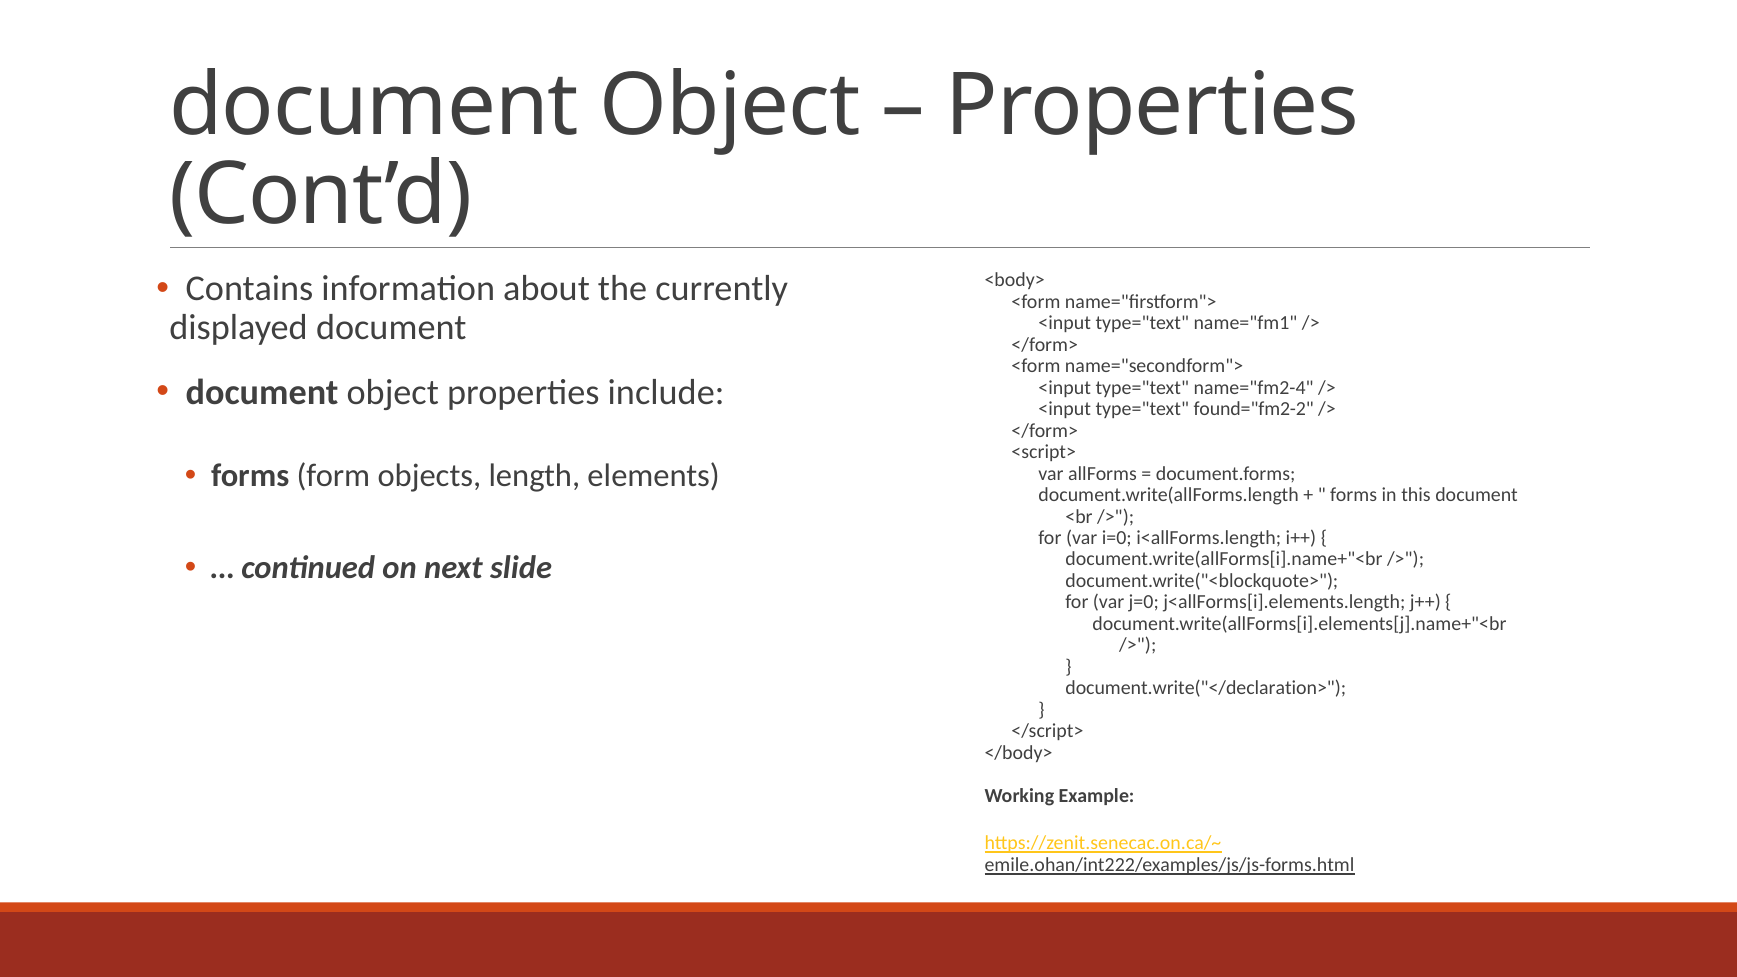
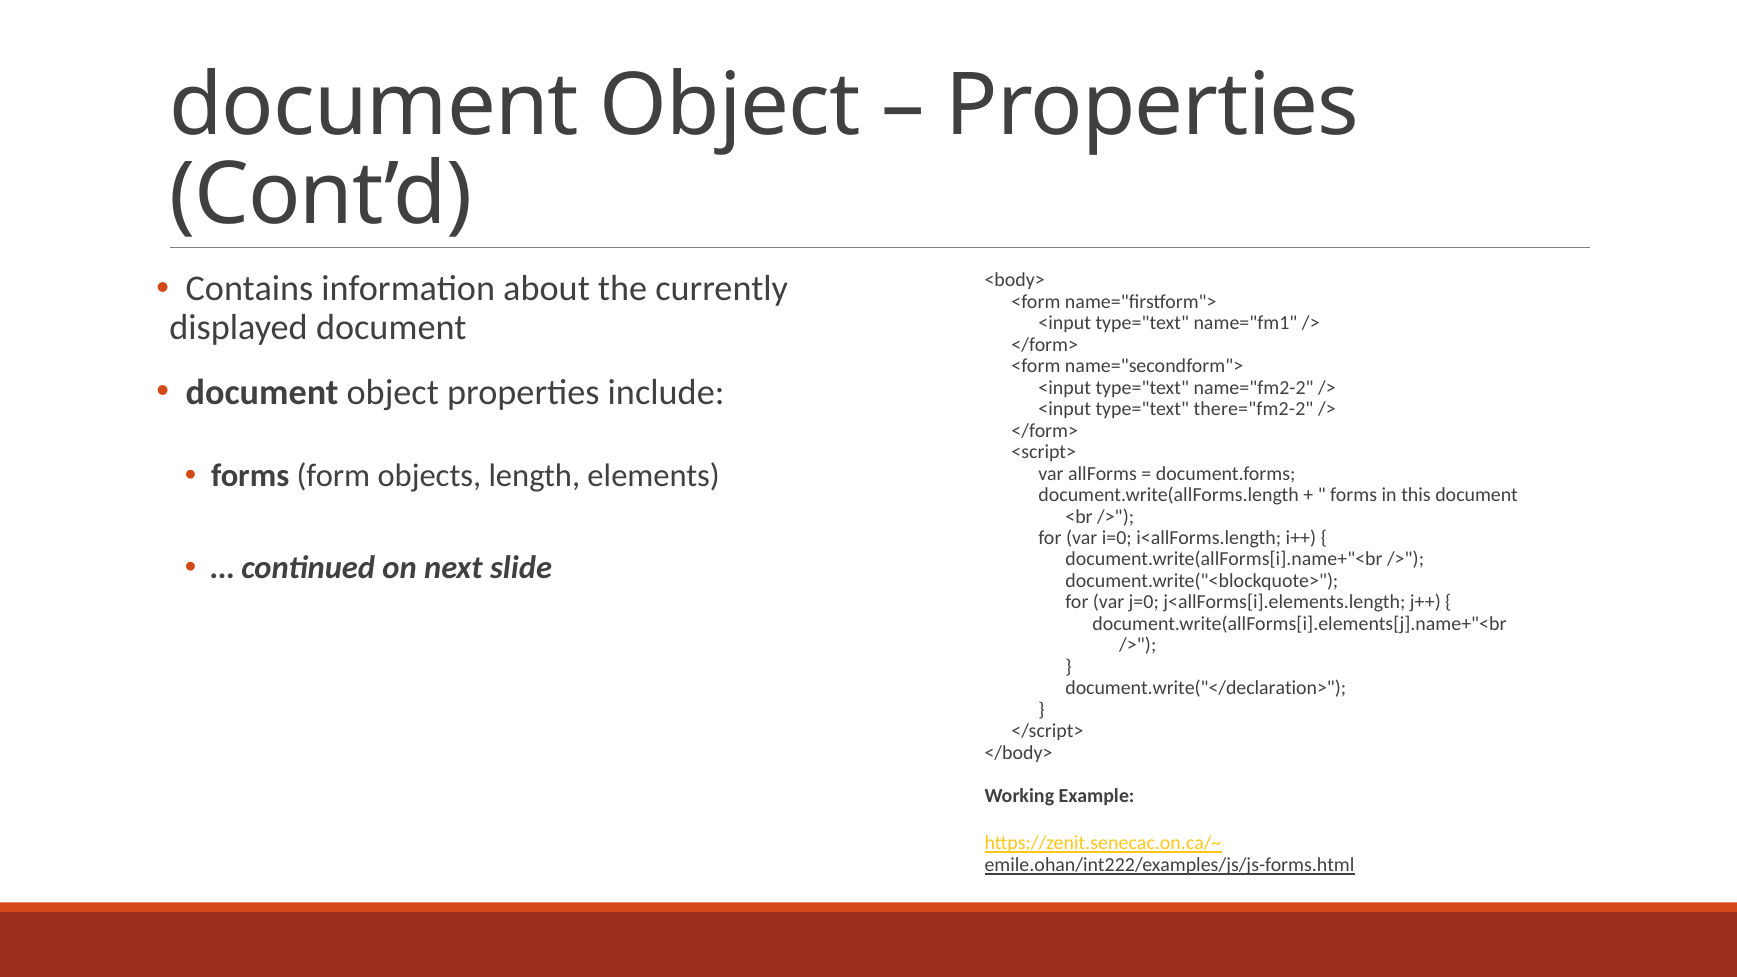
name="fm2-4: name="fm2-4 -> name="fm2-2
found="fm2-2: found="fm2-2 -> there="fm2-2
